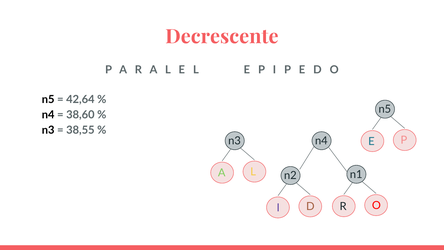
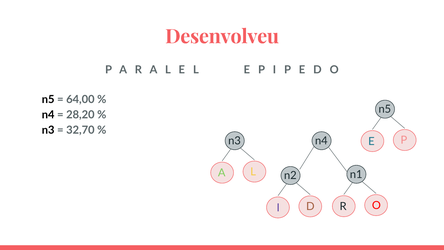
Decrescente: Decrescente -> Desenvolveu
42,64: 42,64 -> 64,00
38,60: 38,60 -> 28,20
38,55: 38,55 -> 32,70
